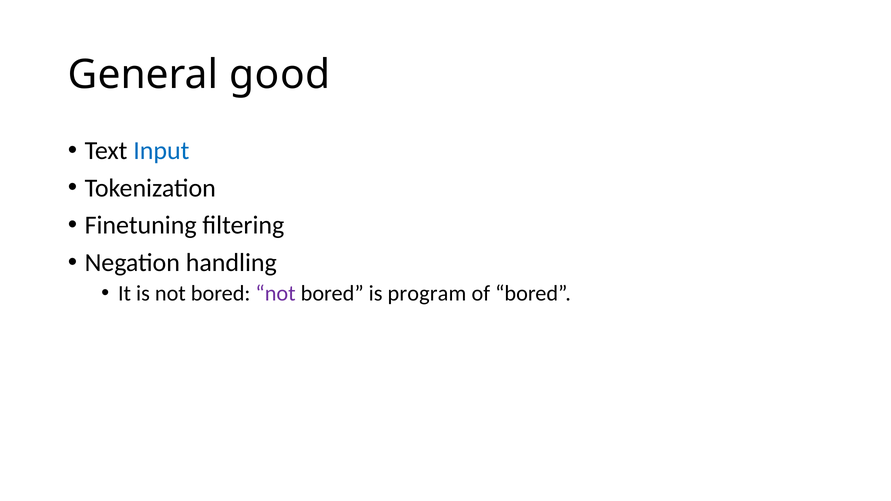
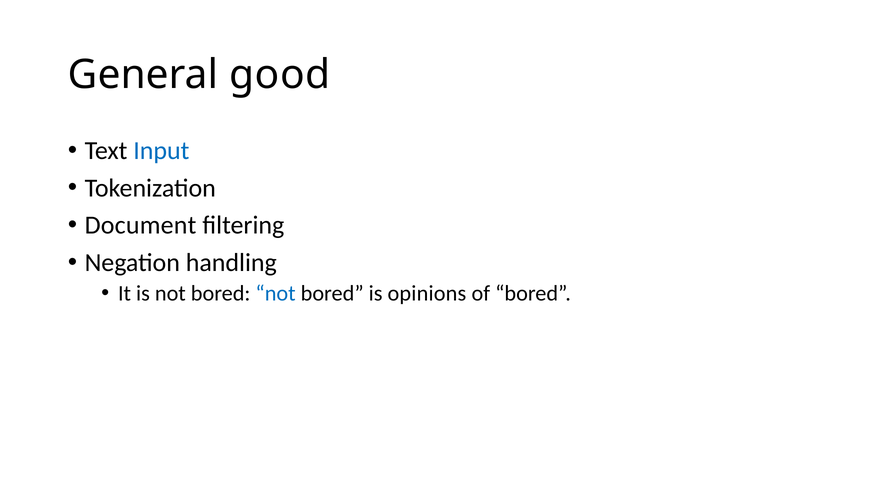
Finetuning: Finetuning -> Document
not at (276, 293) colour: purple -> blue
program: program -> opinions
